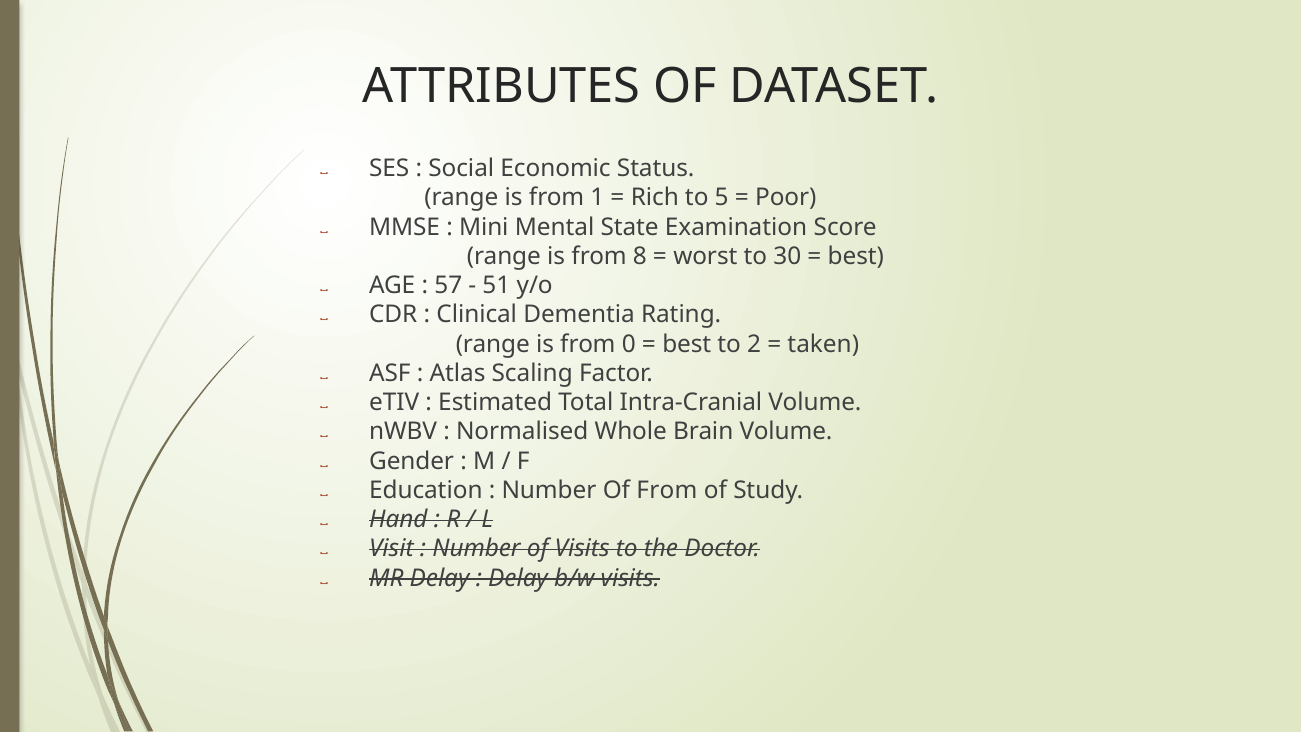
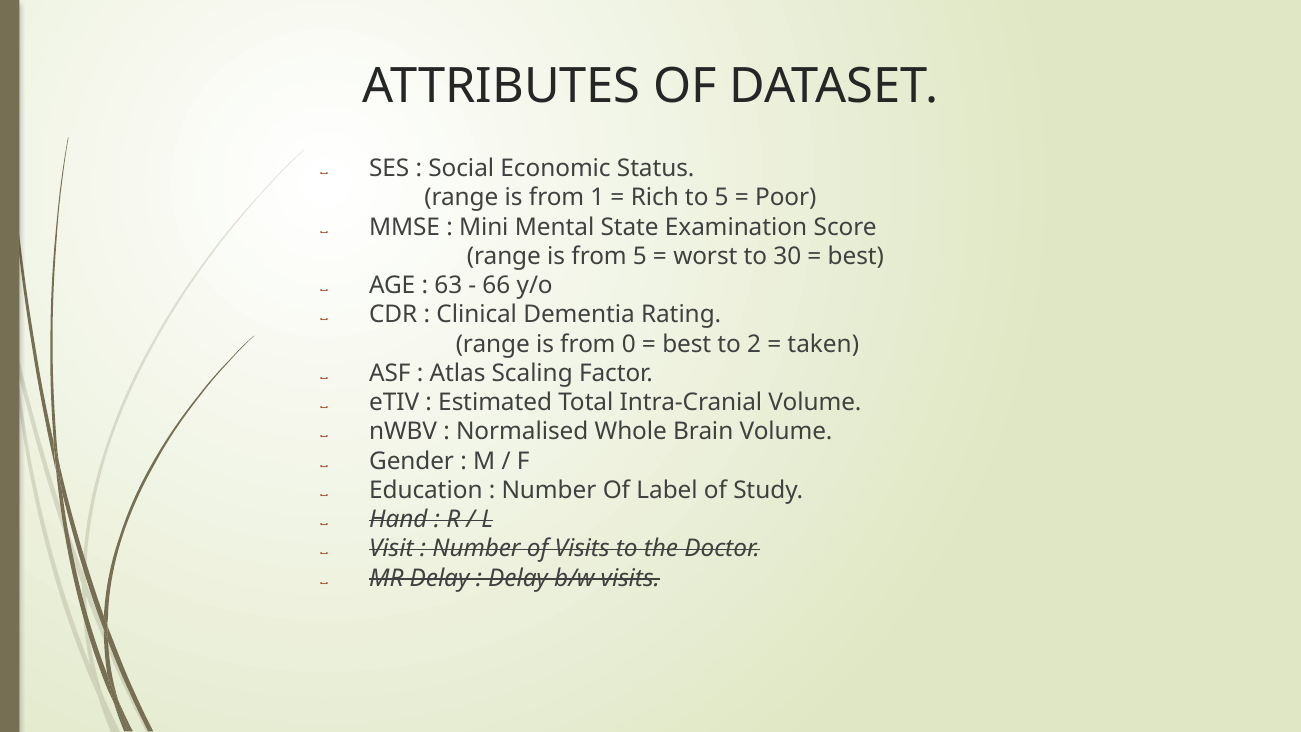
from 8: 8 -> 5
57: 57 -> 63
51: 51 -> 66
Of From: From -> Label
